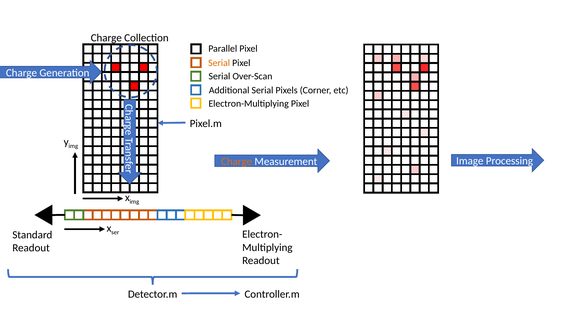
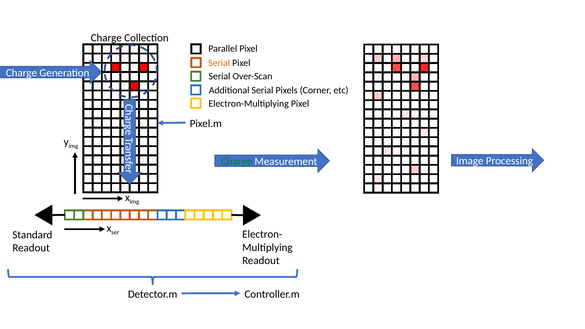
Charge at (237, 162) colour: orange -> green
